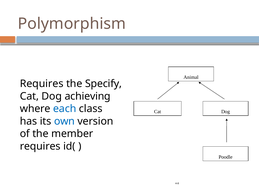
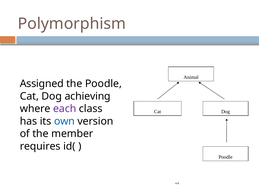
Requires at (42, 84): Requires -> Assigned
the Specify: Specify -> Poodle
each colour: blue -> purple
